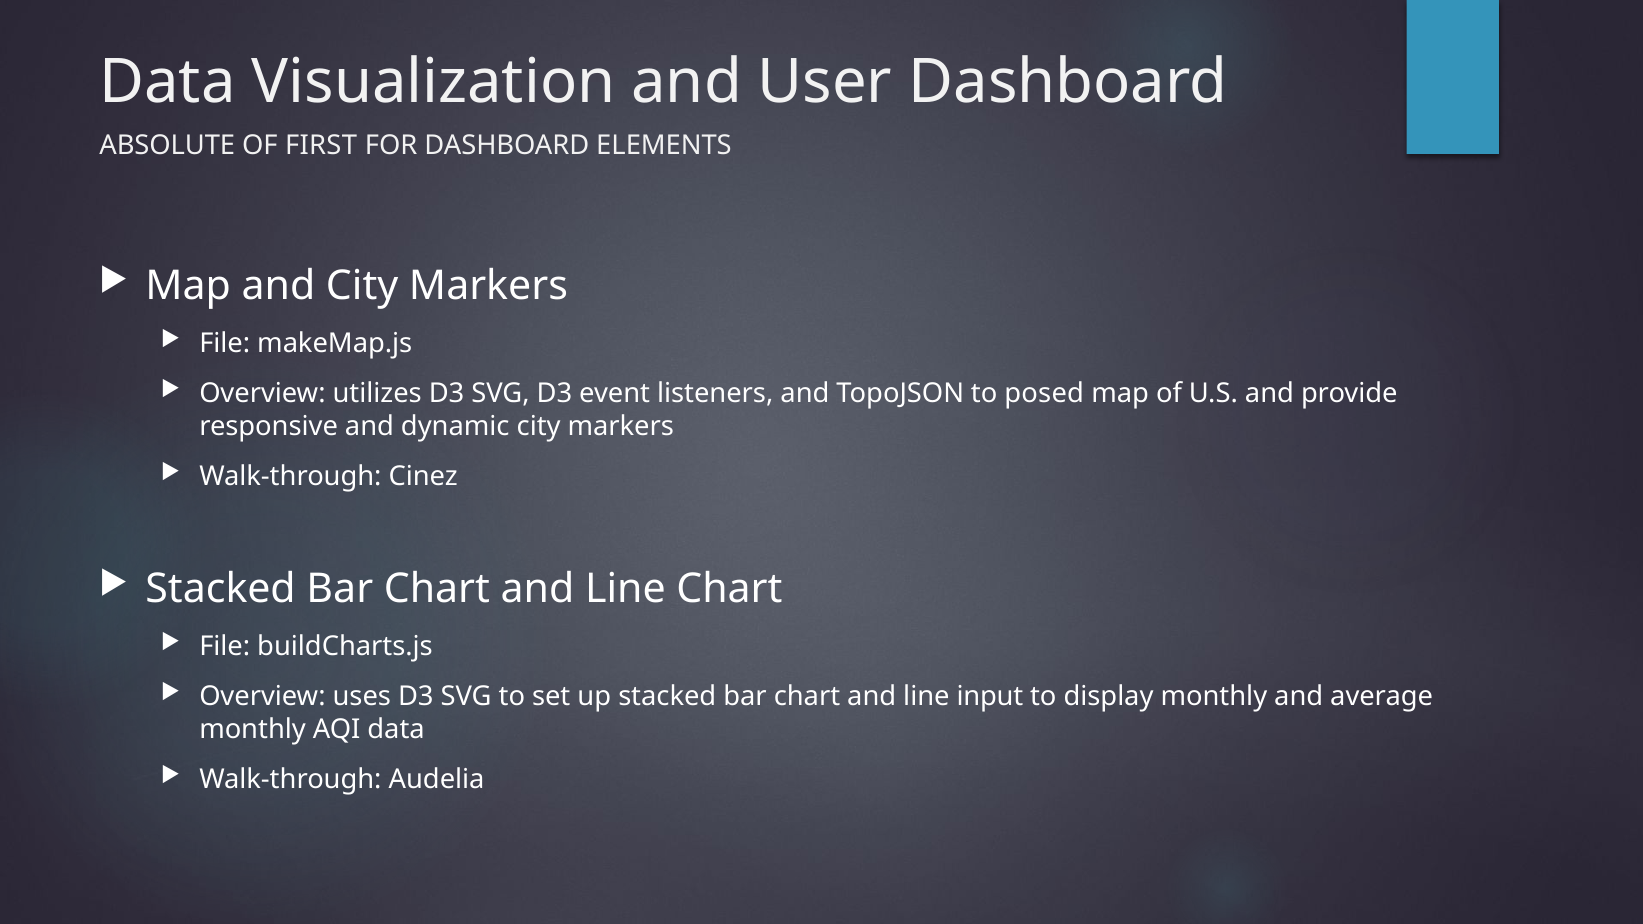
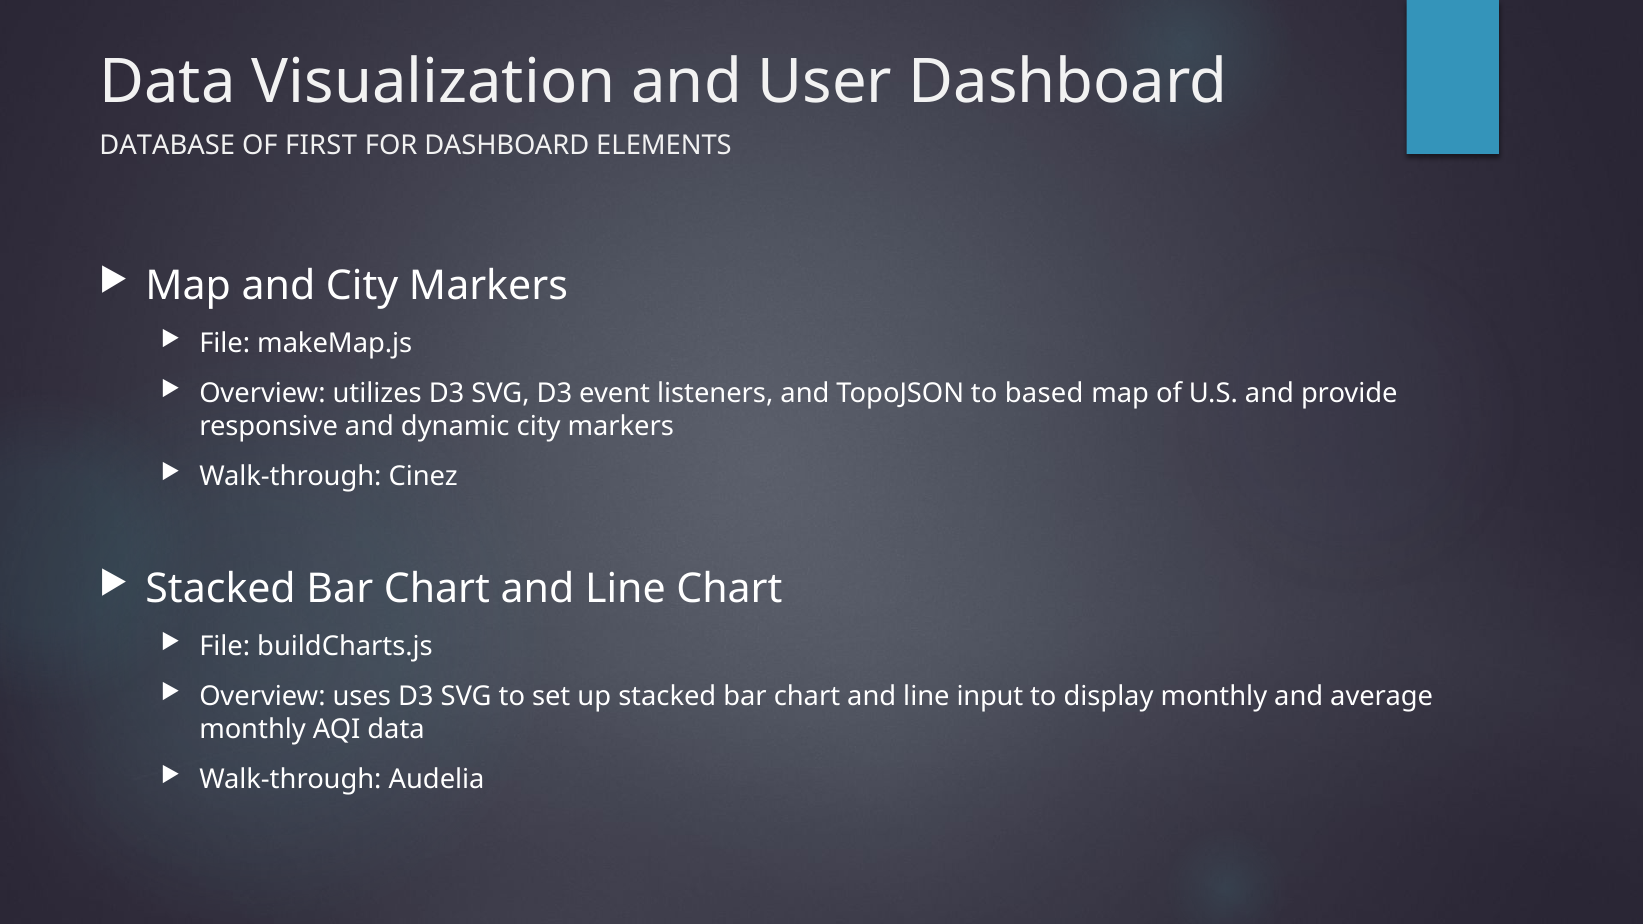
ABSOLUTE: ABSOLUTE -> DATABASE
posed: posed -> based
